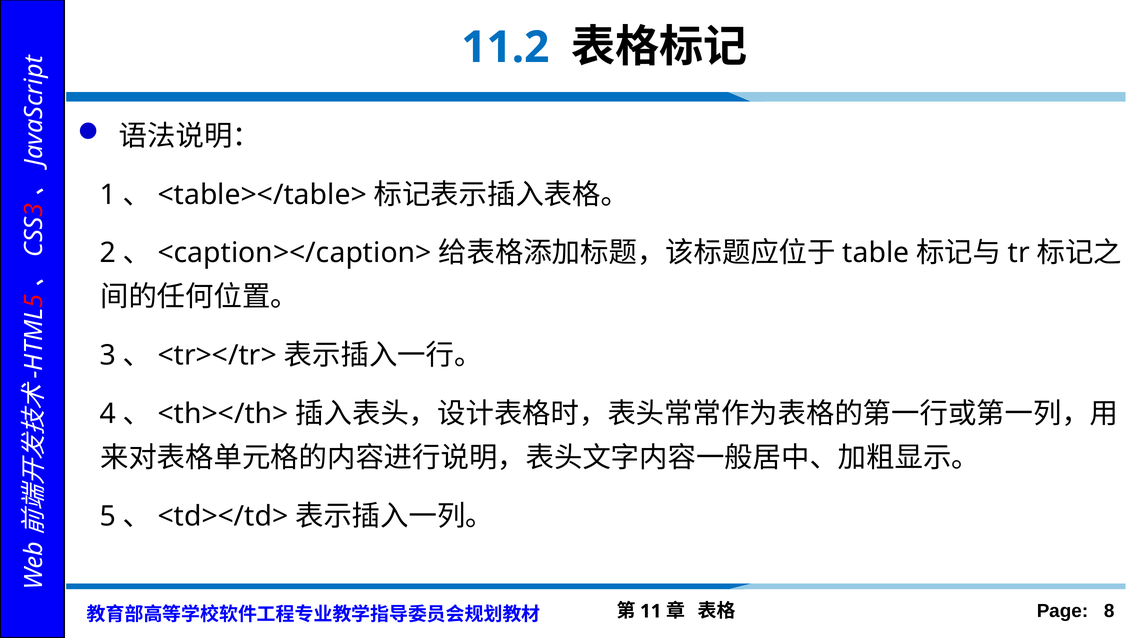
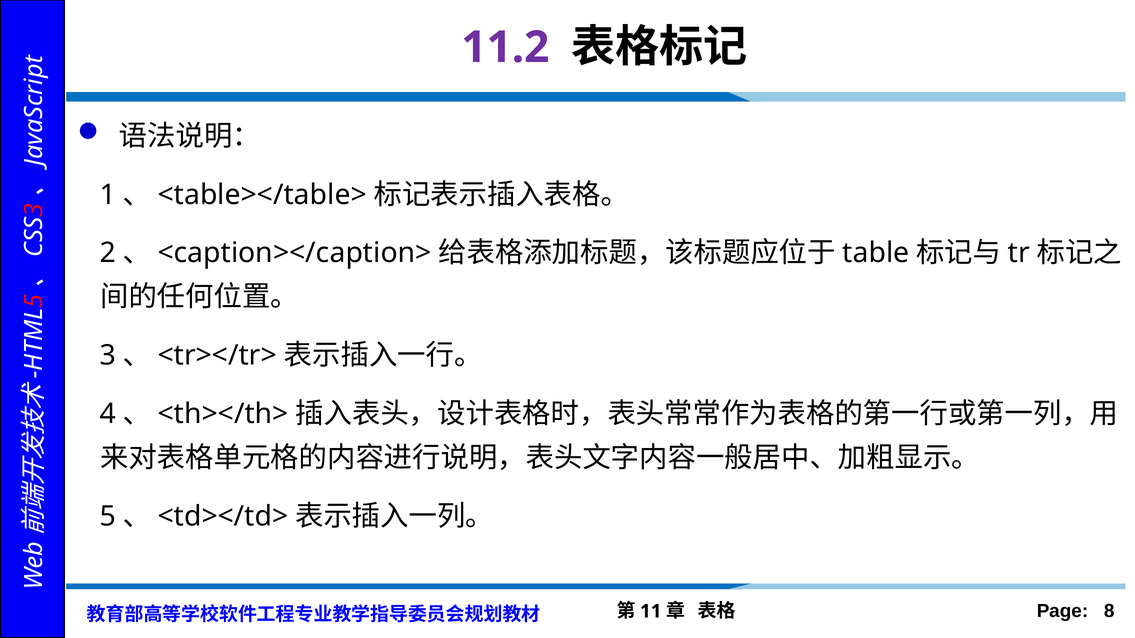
11.2 colour: blue -> purple
